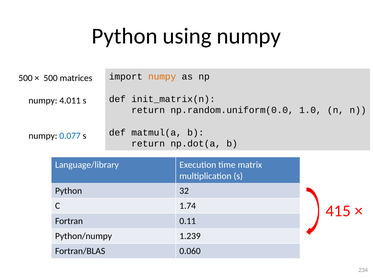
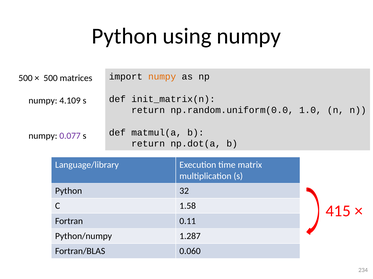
4.011: 4.011 -> 4.109
0.077 colour: blue -> purple
1.74: 1.74 -> 1.58
1.239: 1.239 -> 1.287
